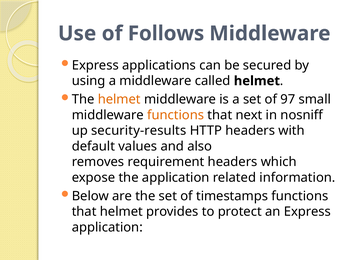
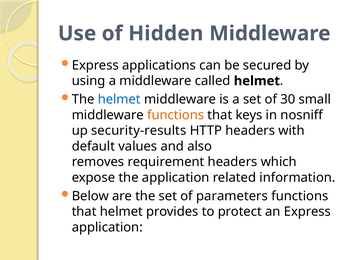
Follows: Follows -> Hidden
helmet at (119, 100) colour: orange -> blue
97: 97 -> 30
next: next -> keys
timestamps: timestamps -> parameters
